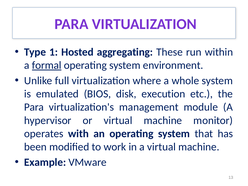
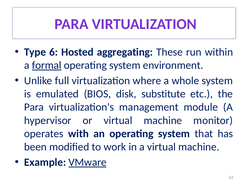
1: 1 -> 6
execution: execution -> substitute
VMware underline: none -> present
